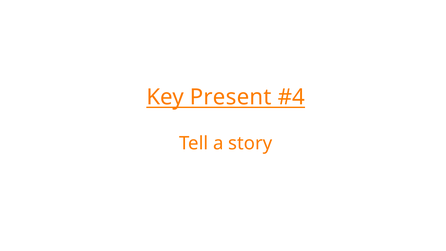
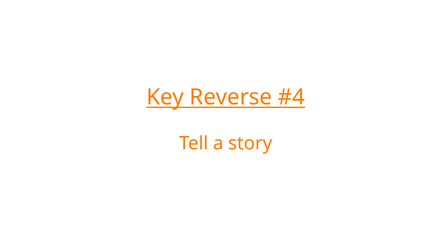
Present: Present -> Reverse
